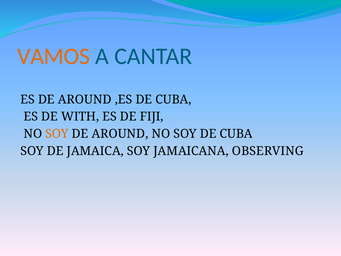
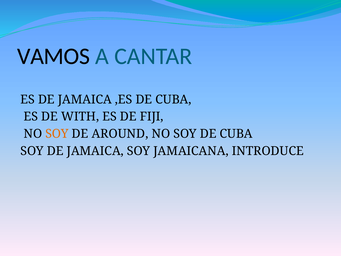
VAMOS colour: orange -> black
ES DE AROUND: AROUND -> JAMAICA
OBSERVING: OBSERVING -> INTRODUCE
